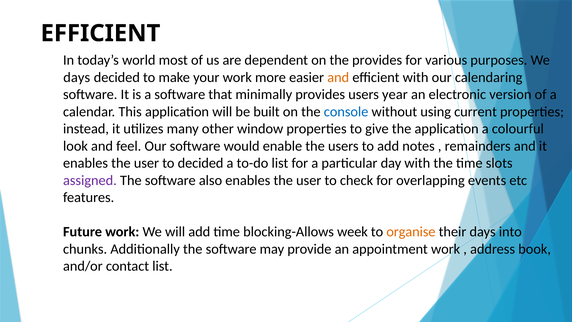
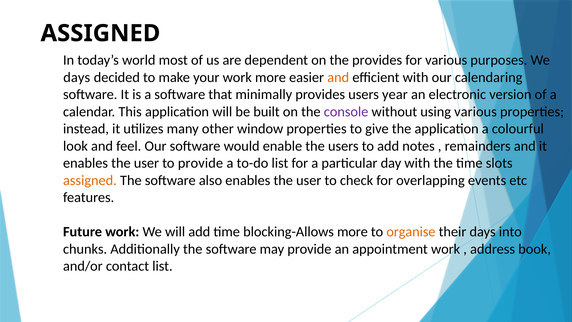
EFFICIENT at (100, 33): EFFICIENT -> ASSIGNED
console colour: blue -> purple
using current: current -> various
to decided: decided -> provide
assigned at (90, 180) colour: purple -> orange
blocking-Allows week: week -> more
